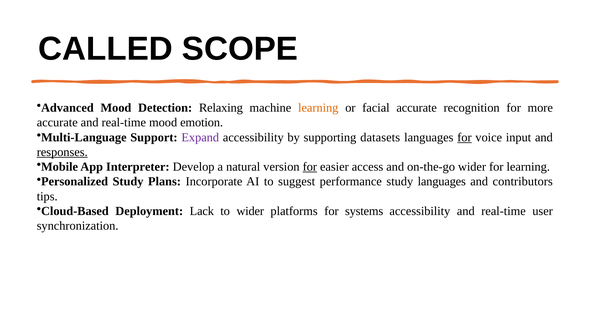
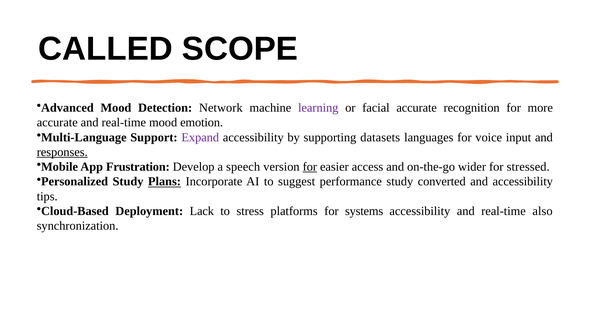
Relaxing: Relaxing -> Network
learning at (318, 108) colour: orange -> purple
for at (464, 137) underline: present -> none
Interpreter: Interpreter -> Frustration
natural: natural -> speech
for learning: learning -> stressed
Plans underline: none -> present
study languages: languages -> converted
and contributors: contributors -> accessibility
to wider: wider -> stress
user: user -> also
